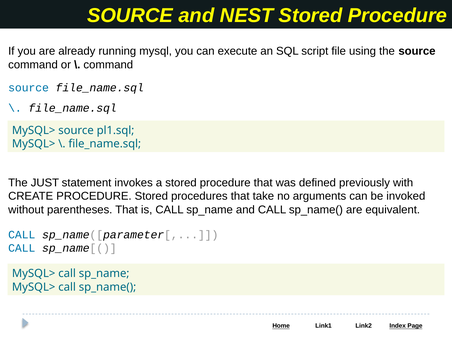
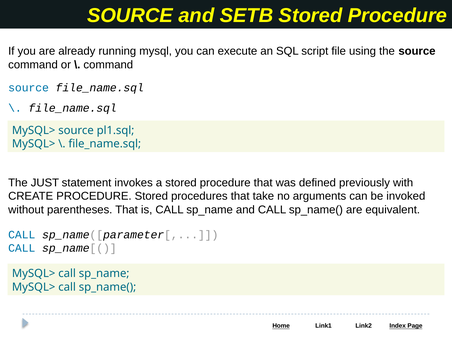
NEST: NEST -> SETB
